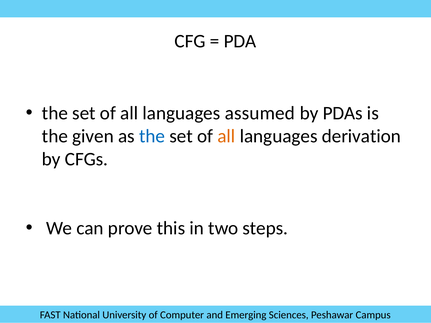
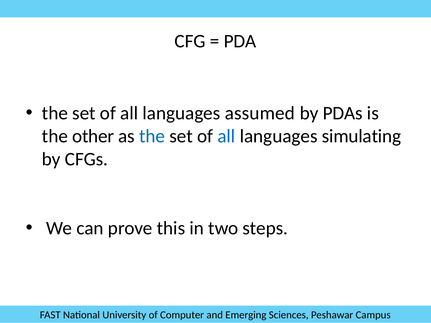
given: given -> other
all at (226, 136) colour: orange -> blue
derivation: derivation -> simulating
